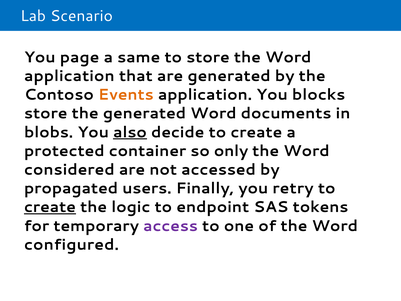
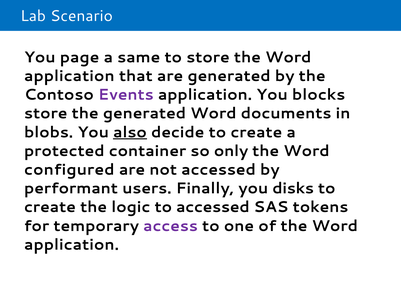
Events colour: orange -> purple
considered: considered -> configured
propagated: propagated -> performant
retry: retry -> disks
create at (50, 207) underline: present -> none
to endpoint: endpoint -> accessed
configured at (71, 244): configured -> application
